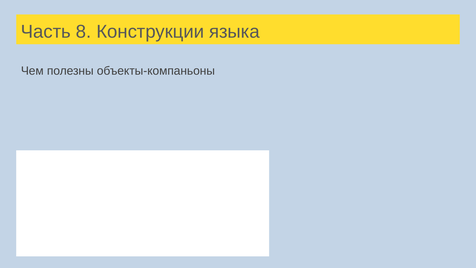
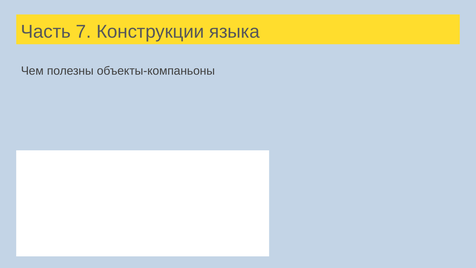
8: 8 -> 7
